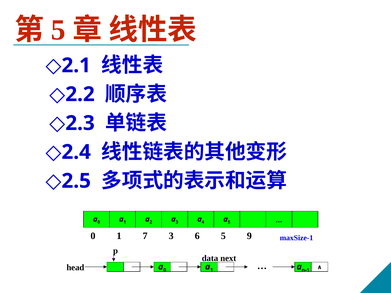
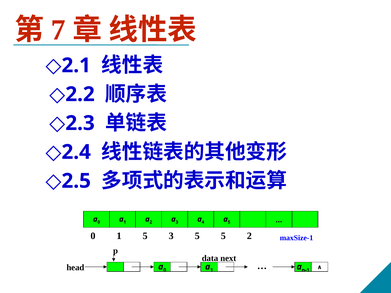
5 at (58, 30): 5 -> 7
1 7: 7 -> 5
3 6: 6 -> 5
5 9: 9 -> 2
